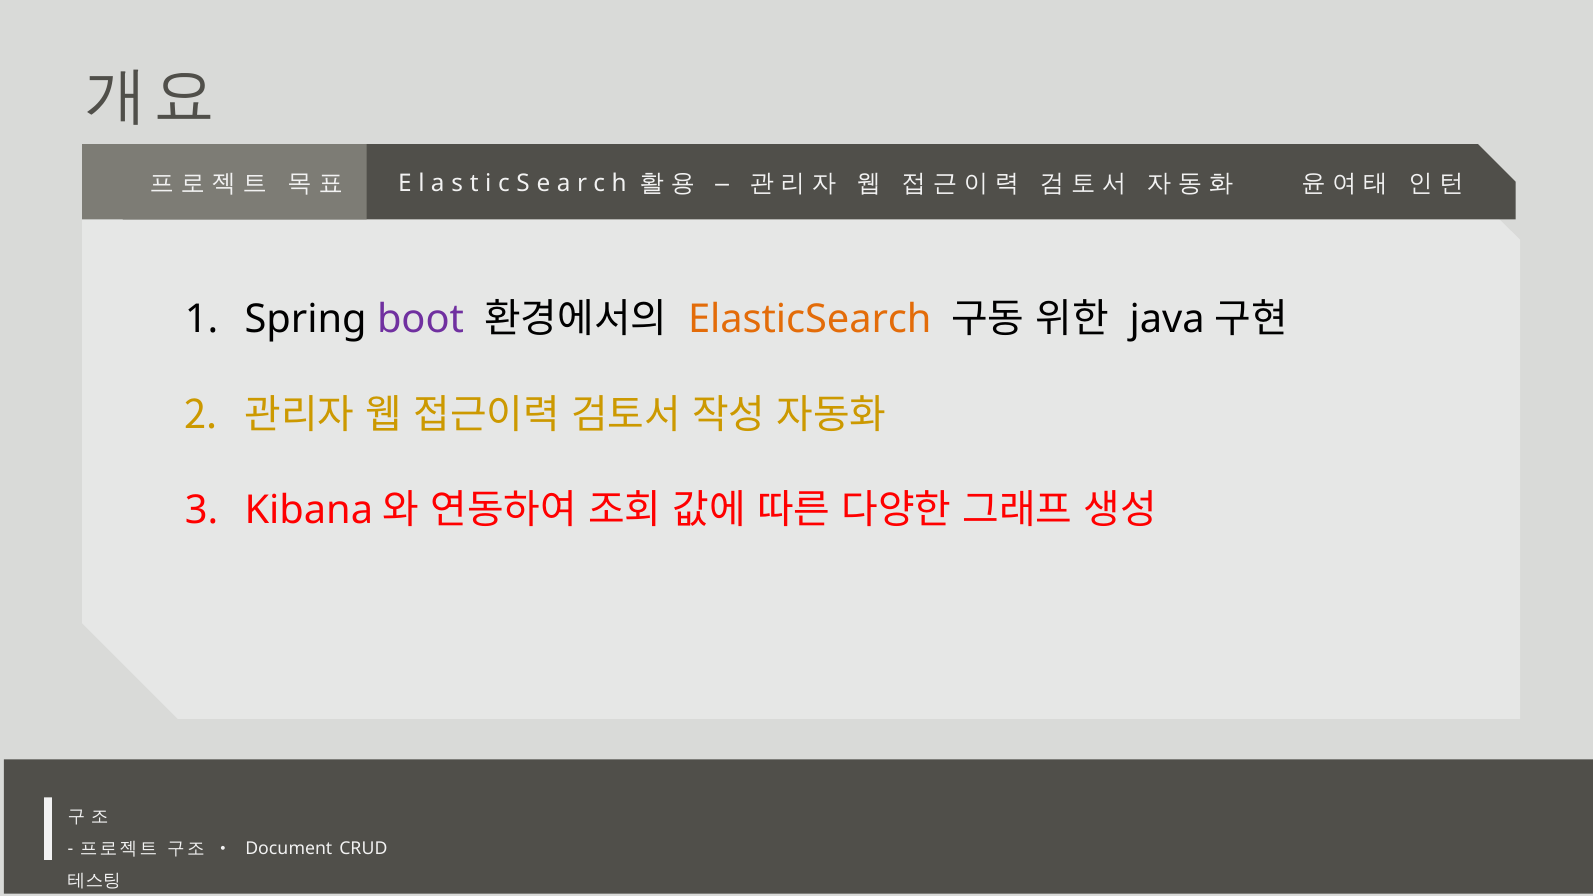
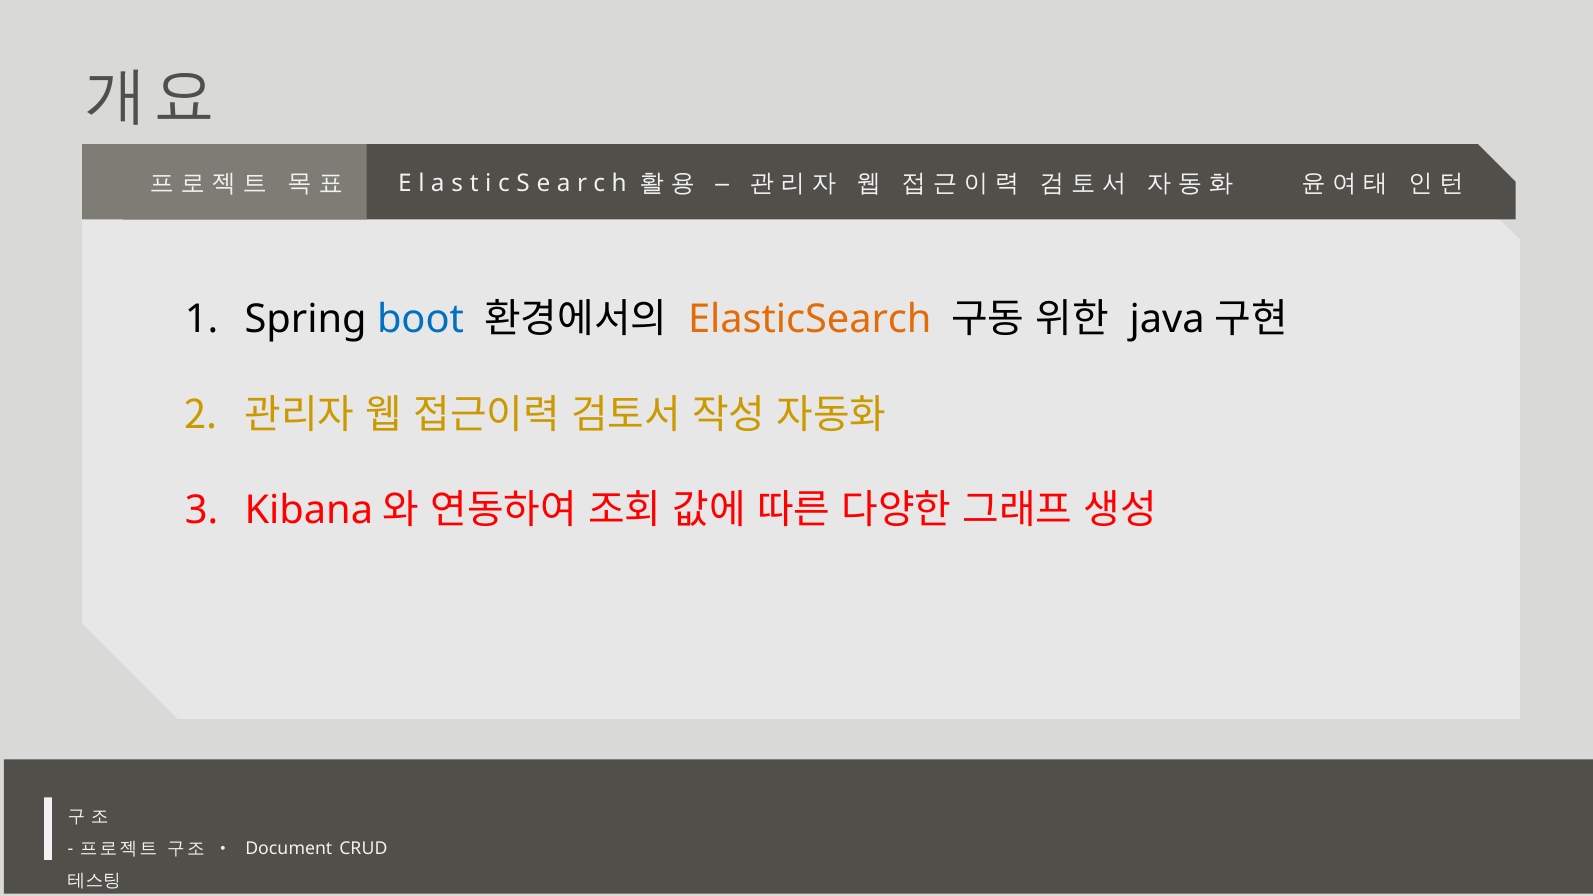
boot colour: purple -> blue
